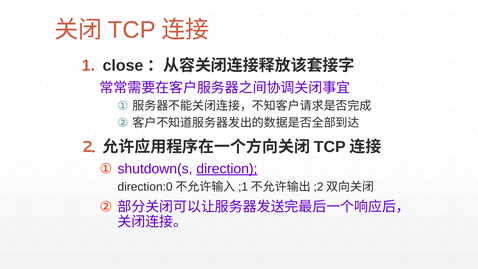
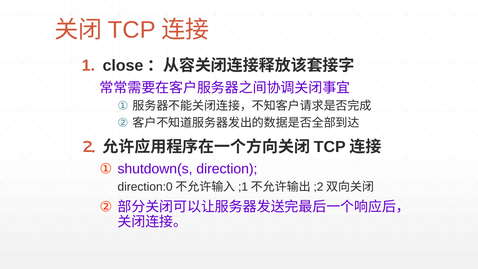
direction underline: present -> none
